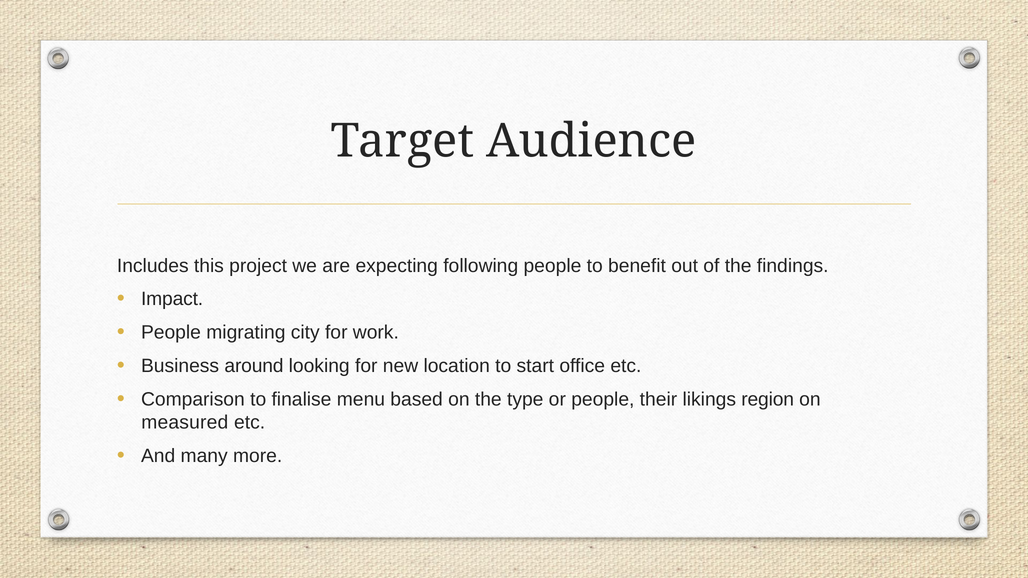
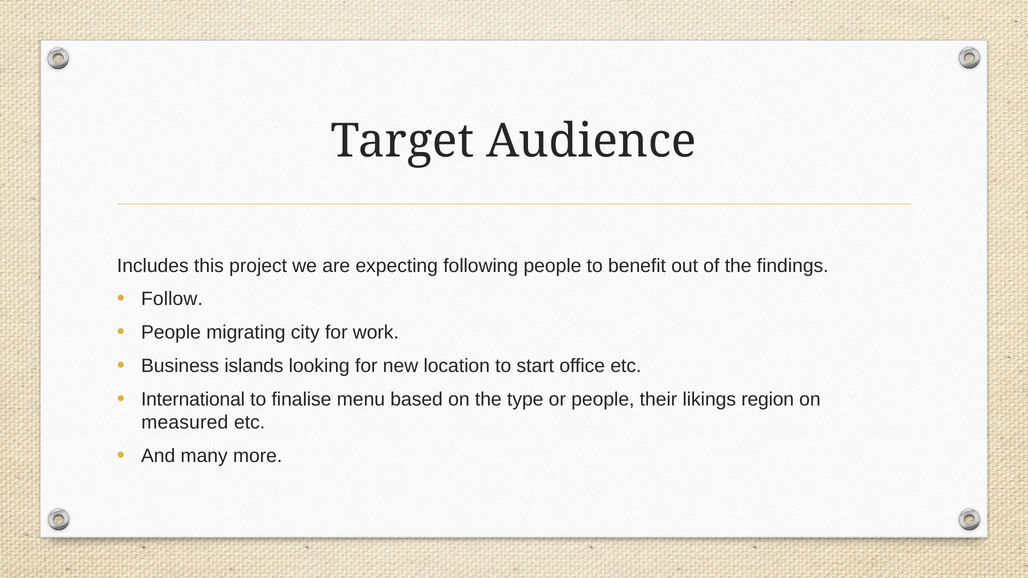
Impact: Impact -> Follow
around: around -> islands
Comparison: Comparison -> International
